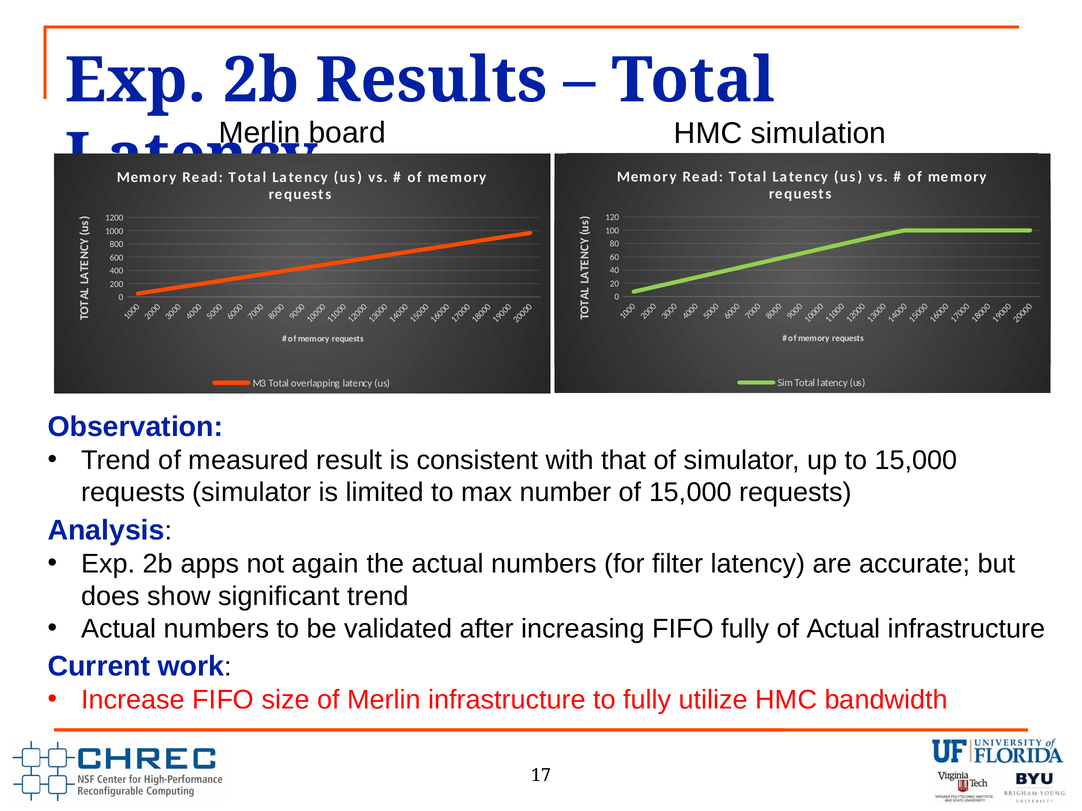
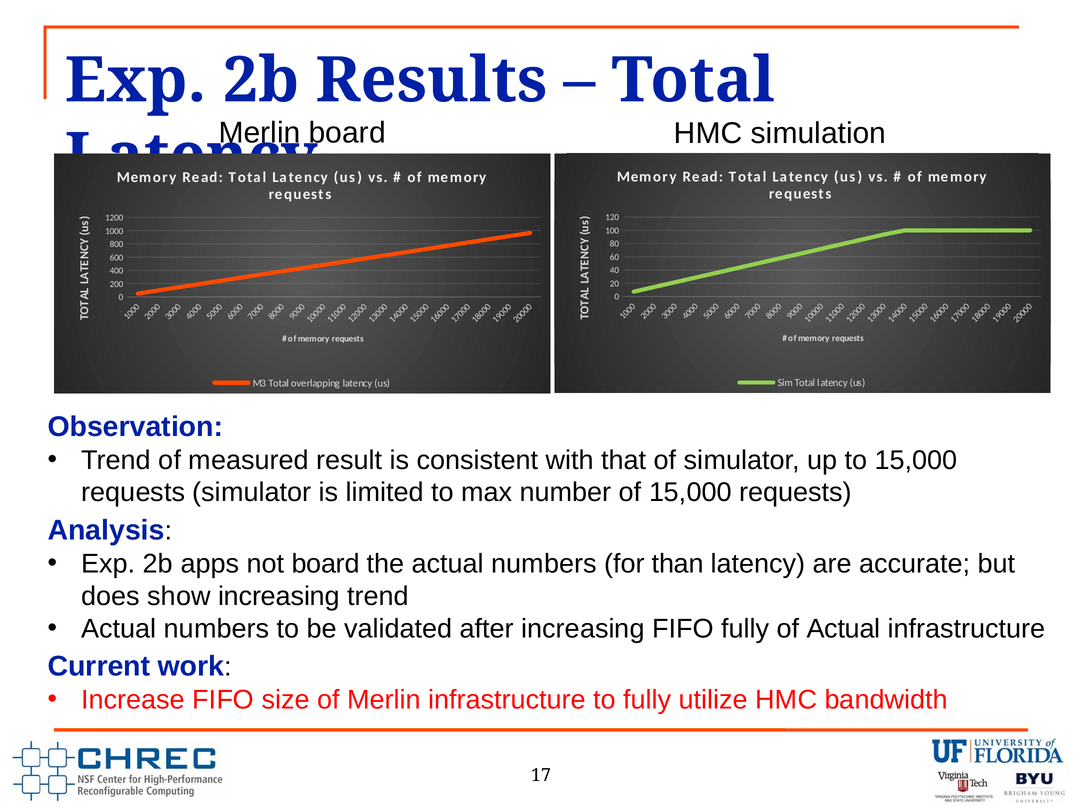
not again: again -> board
filter: filter -> than
show significant: significant -> increasing
